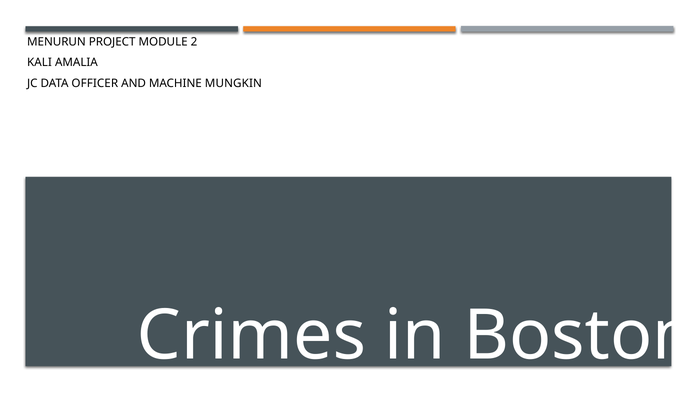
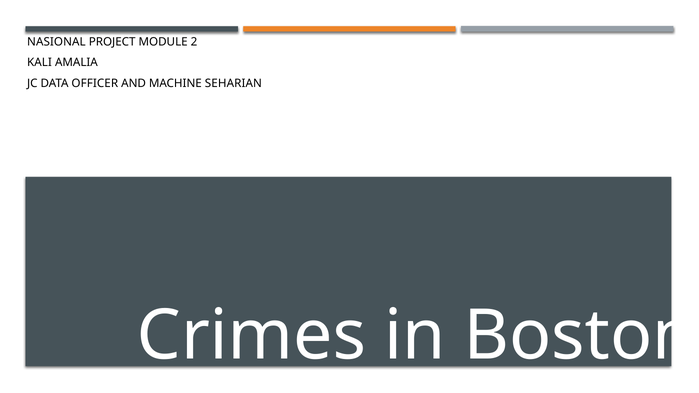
MENURUN: MENURUN -> NASIONAL
MUNGKIN: MUNGKIN -> SEHARIAN
